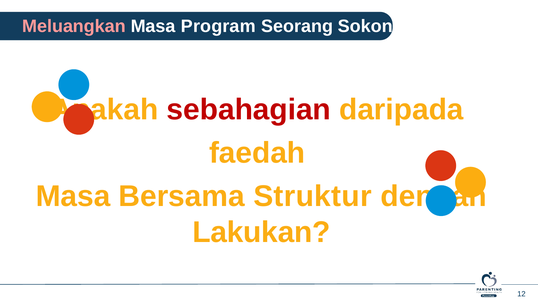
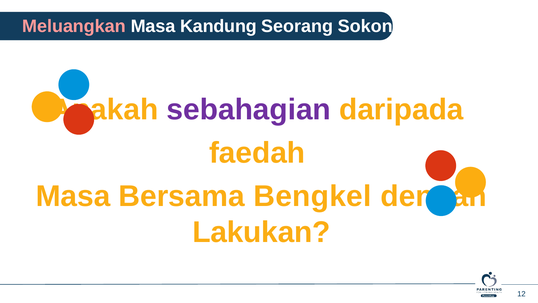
Program: Program -> Kandung
sebahagian colour: red -> purple
Struktur: Struktur -> Bengkel
